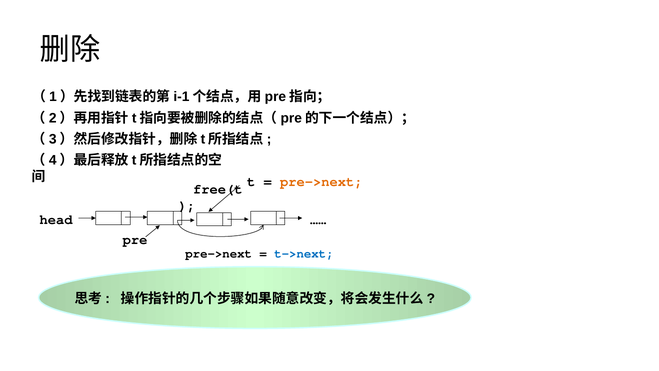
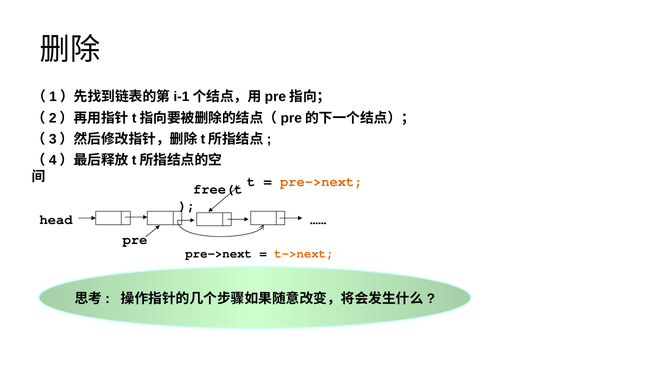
t->next colour: blue -> orange
